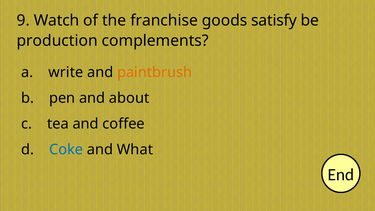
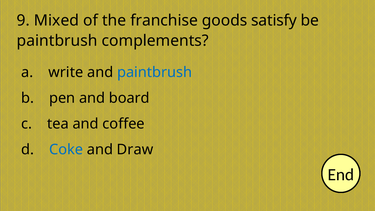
Watch: Watch -> Mixed
production at (57, 41): production -> paintbrush
paintbrush at (155, 72) colour: orange -> blue
about: about -> board
What: What -> Draw
